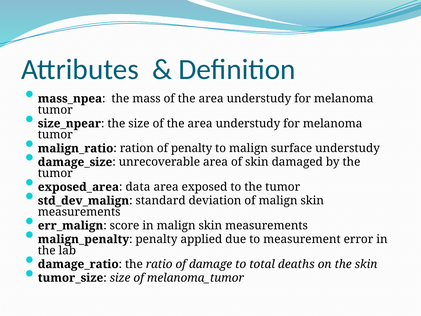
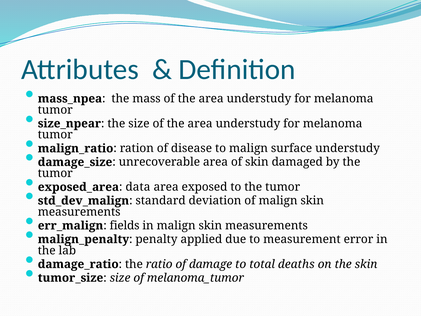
of penalty: penalty -> disease
score: score -> fields
